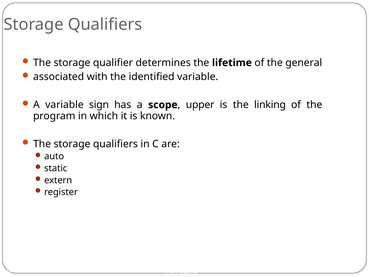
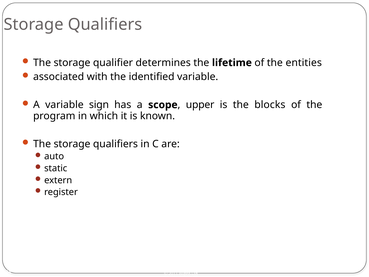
general: general -> entities
linking: linking -> blocks
